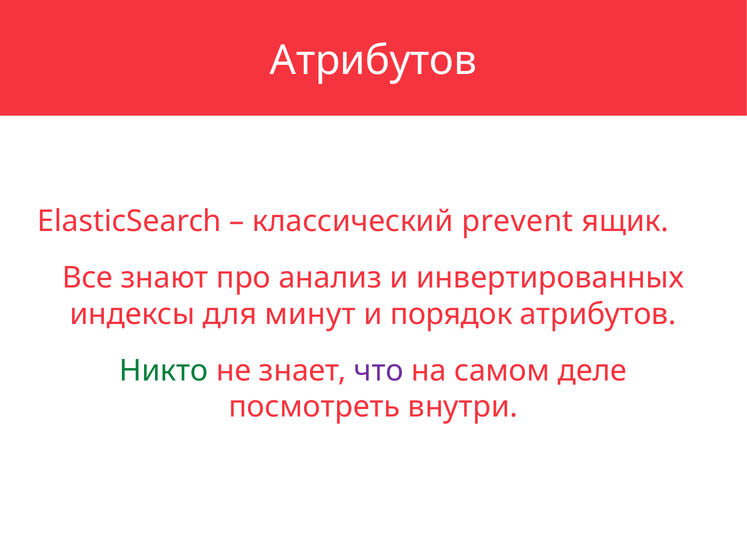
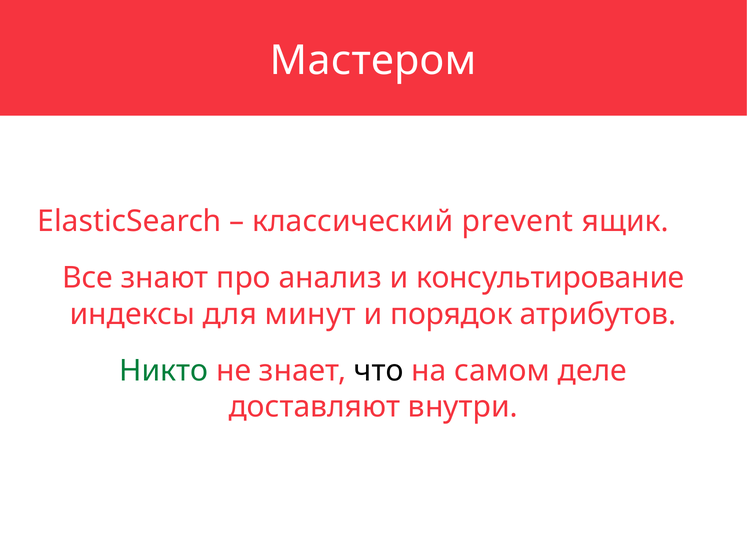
Атрибутов at (373, 61): Атрибутов -> Мастером
инвертированных: инвертированных -> консультирование
что colour: purple -> black
посмотреть: посмотреть -> доставляют
